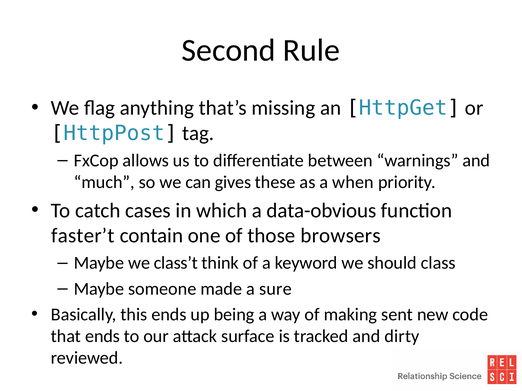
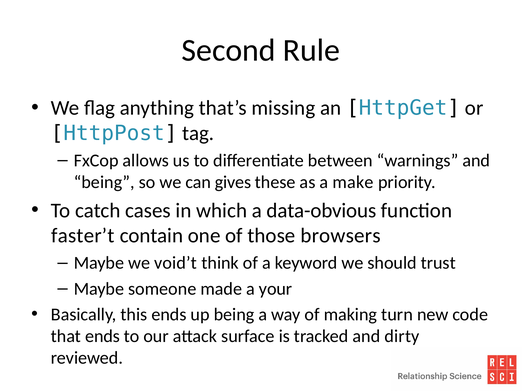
much at (104, 182): much -> being
when: when -> make
class’t: class’t -> void’t
class: class -> trust
sure: sure -> your
sent: sent -> turn
